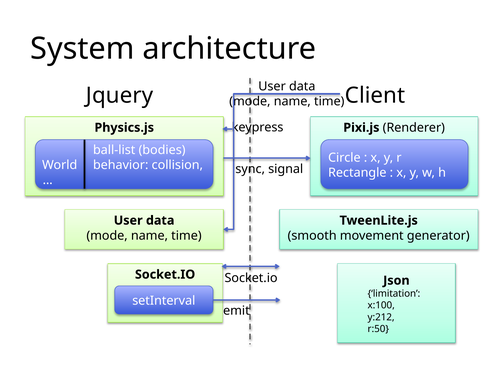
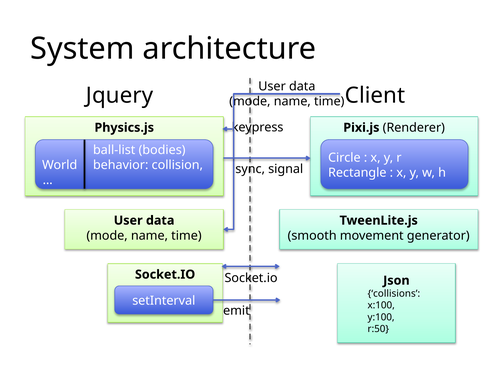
limitation: limitation -> collisions
y:212: y:212 -> y:100
